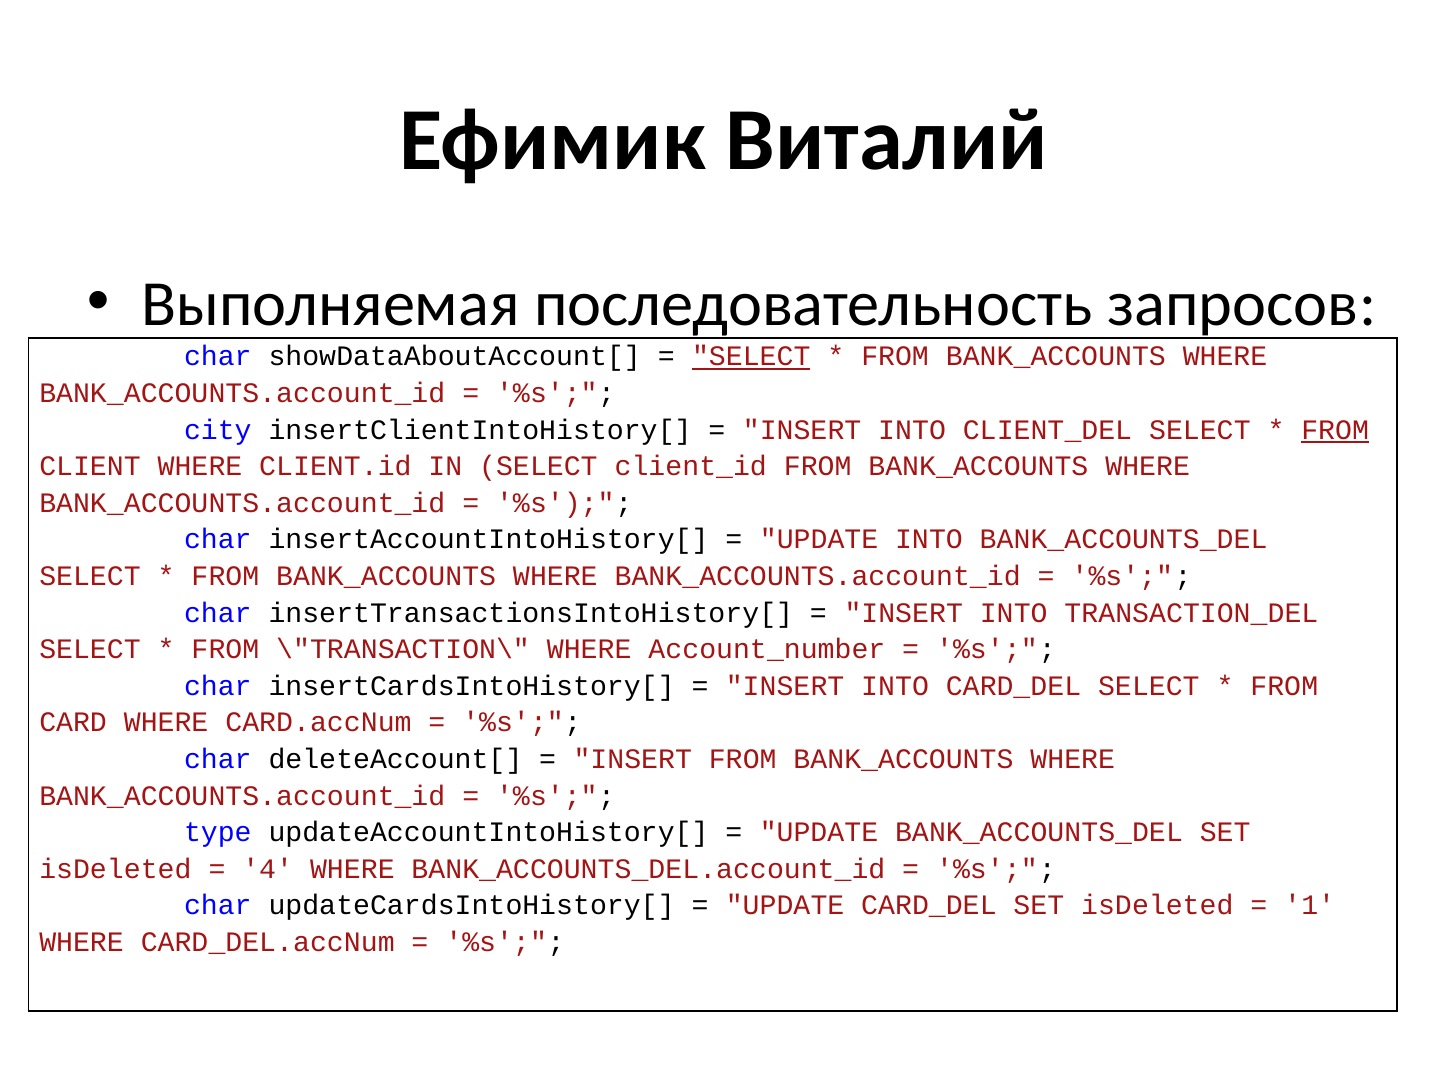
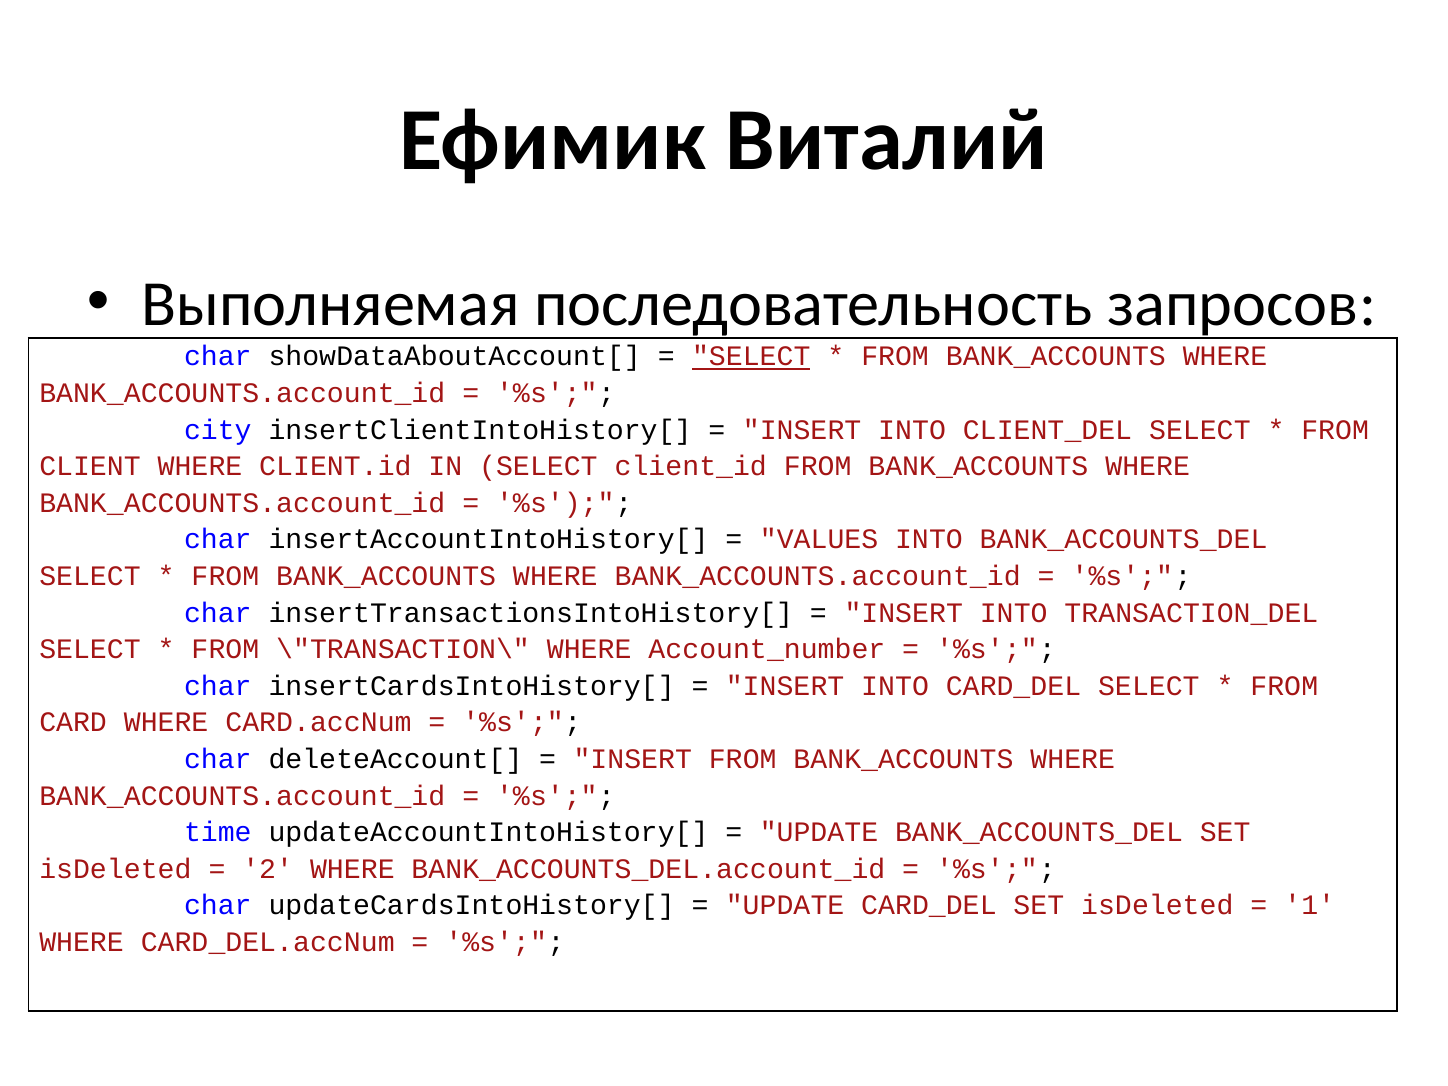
FROM at (1335, 430) underline: present -> none
UPDATE at (819, 540): UPDATE -> VALUES
type: type -> time
4: 4 -> 2
